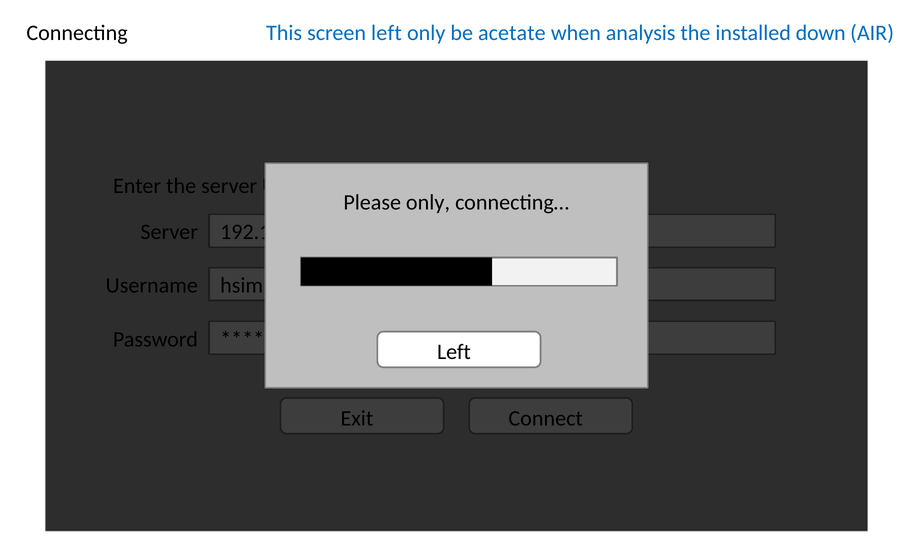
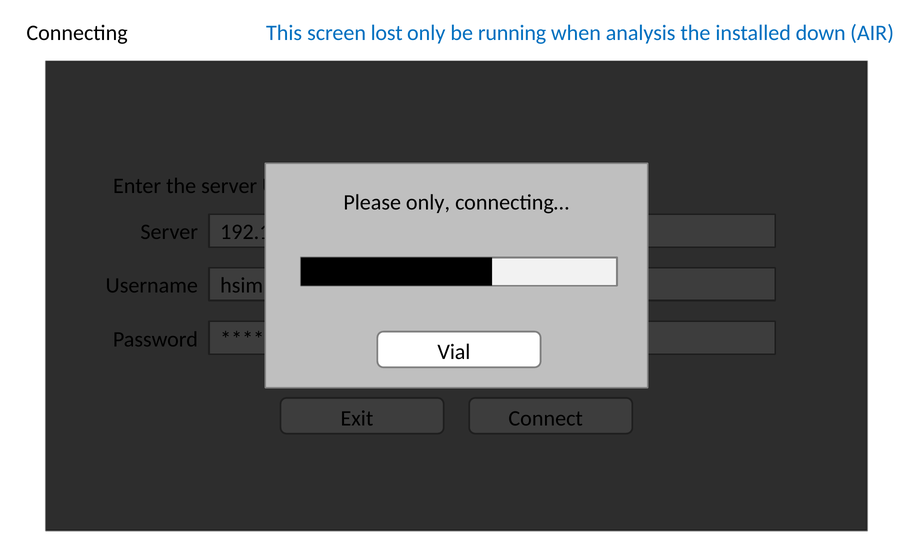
screen left: left -> lost
acetate: acetate -> running
Left at (454, 352): Left -> Vial
